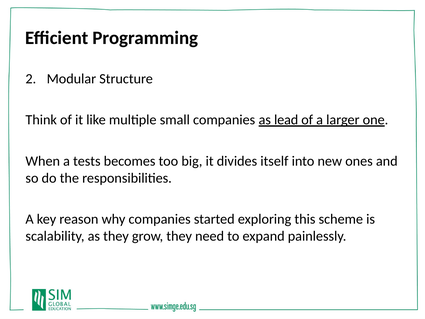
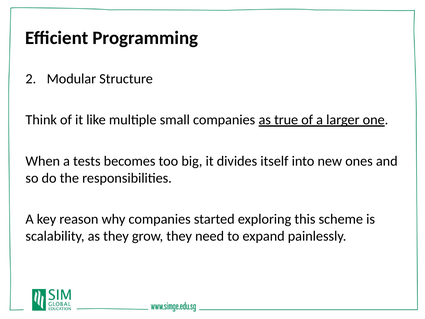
lead: lead -> true
